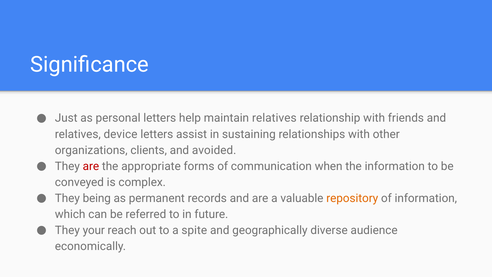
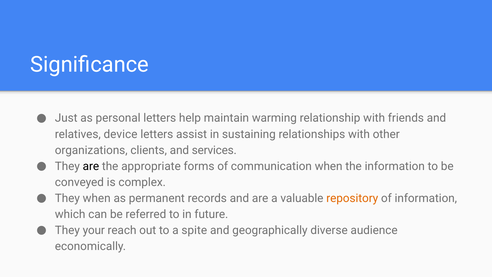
maintain relatives: relatives -> warming
avoided: avoided -> services
are at (91, 166) colour: red -> black
They being: being -> when
